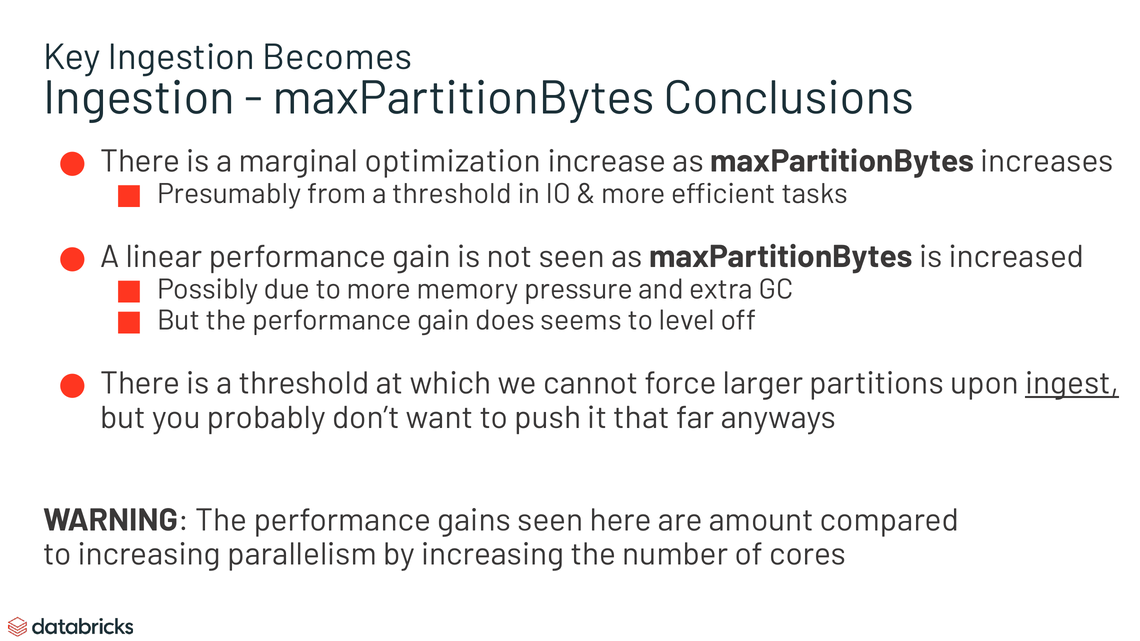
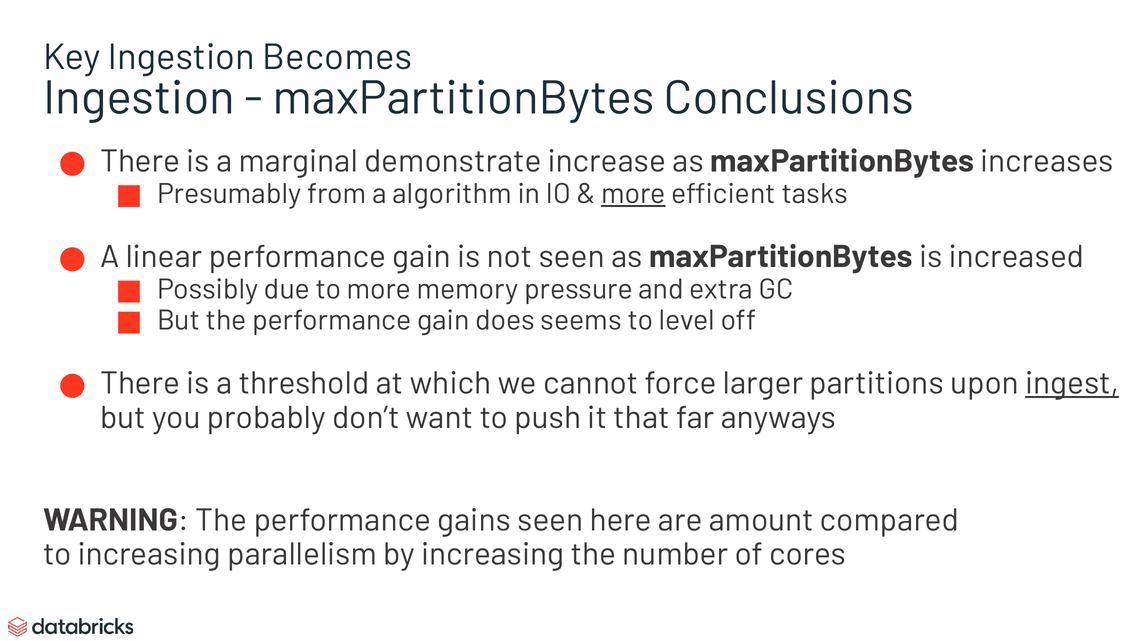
optimization: optimization -> demonstrate
from a threshold: threshold -> algorithm
more at (633, 194) underline: none -> present
